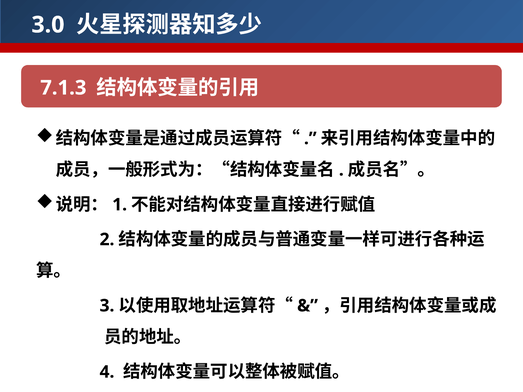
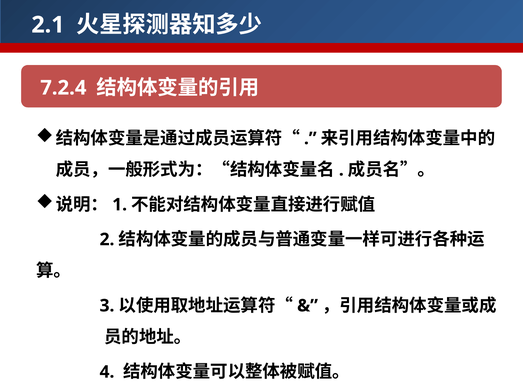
3.0: 3.0 -> 2.1
7.1.3: 7.1.3 -> 7.2.4
